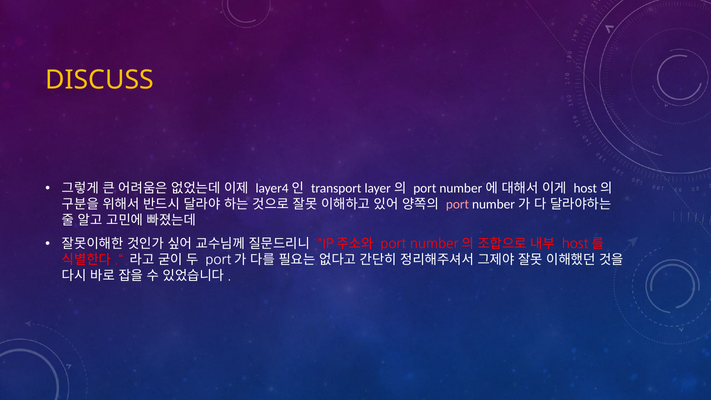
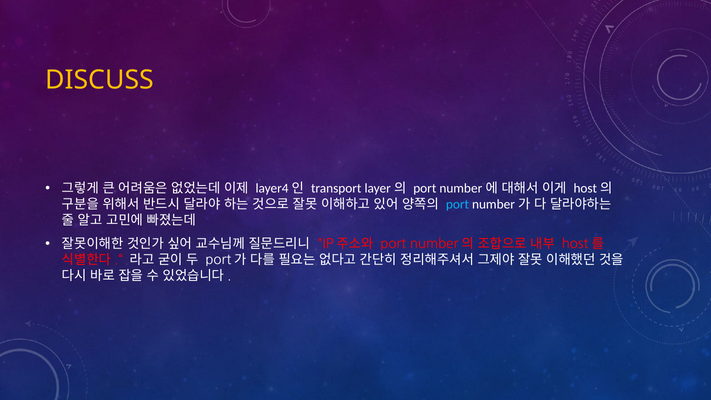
port at (457, 205) colour: pink -> light blue
